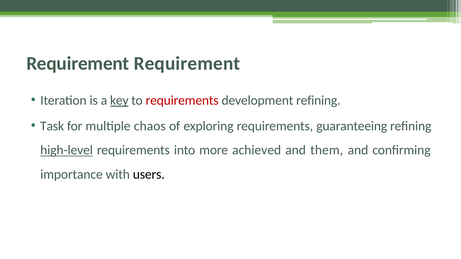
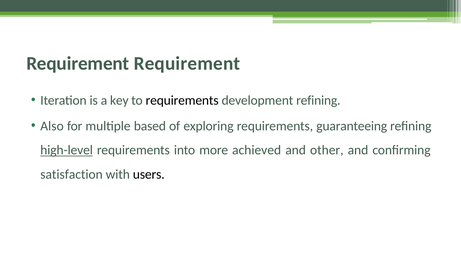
key underline: present -> none
requirements at (182, 101) colour: red -> black
Task: Task -> Also
chaos: chaos -> based
them: them -> other
importance: importance -> satisfaction
